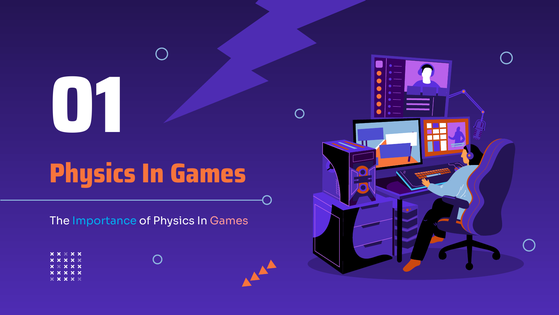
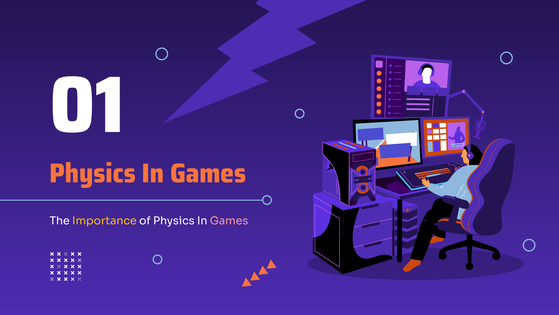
Importance colour: light blue -> yellow
